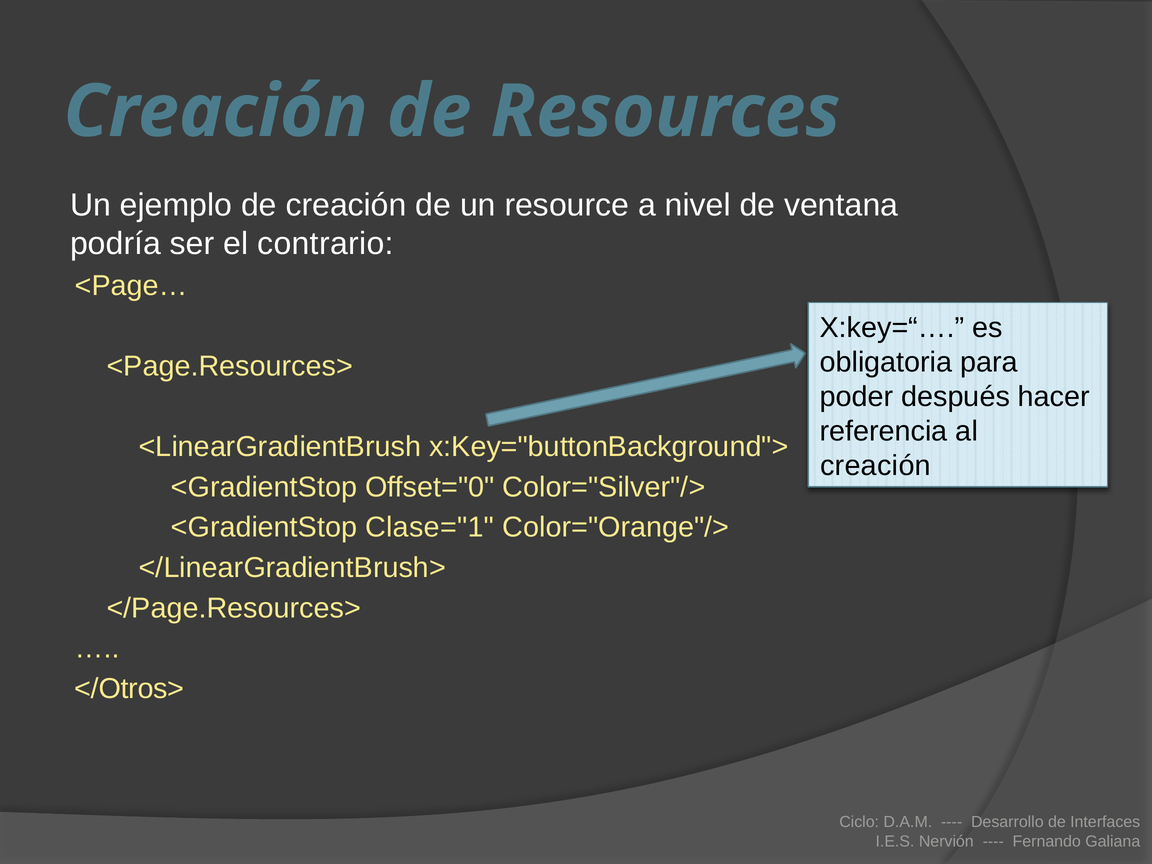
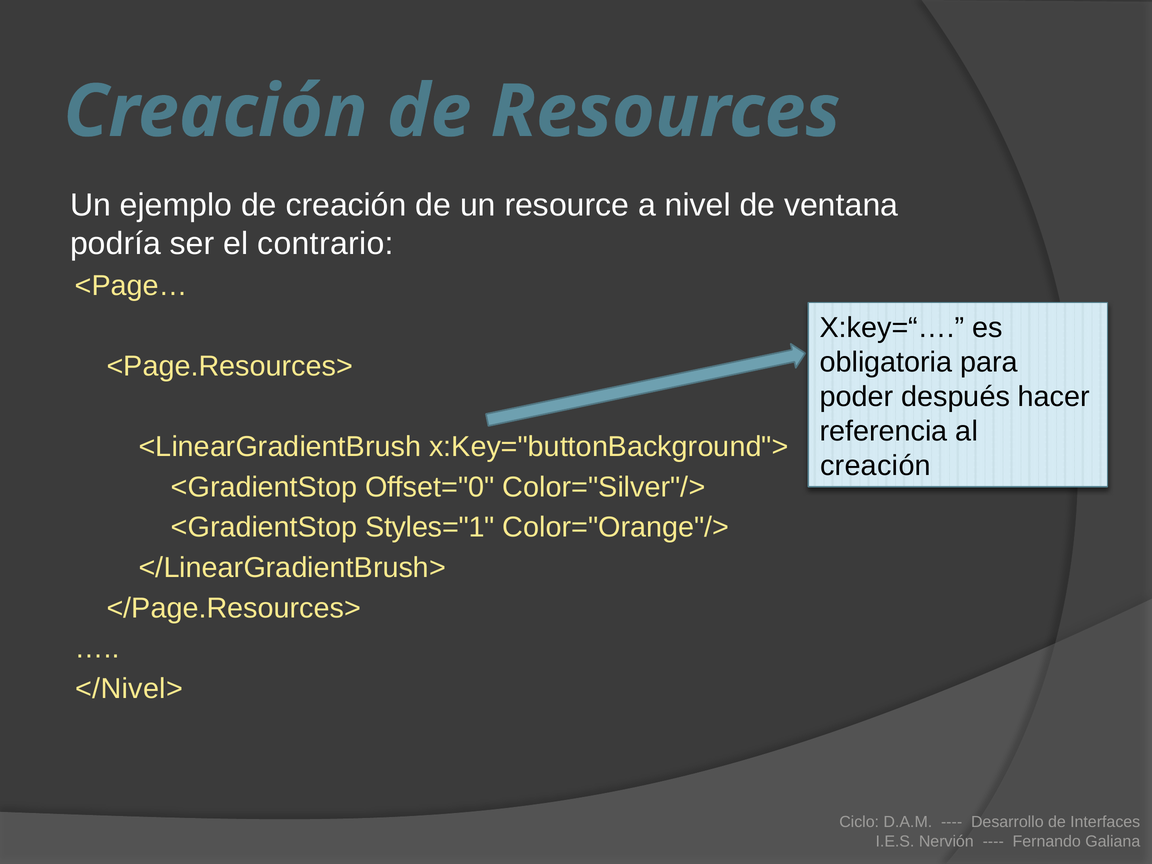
Clase="1: Clase="1 -> Styles="1
</Otros>: </Otros> -> </Nivel>
